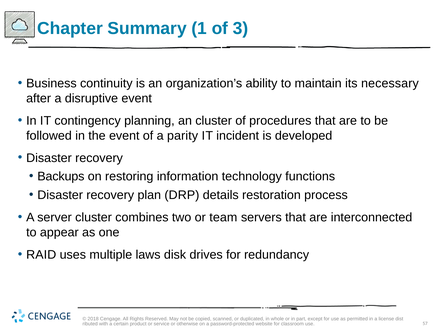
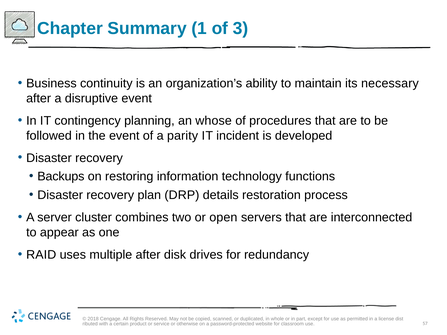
an cluster: cluster -> whose
team: team -> open
multiple laws: laws -> after
